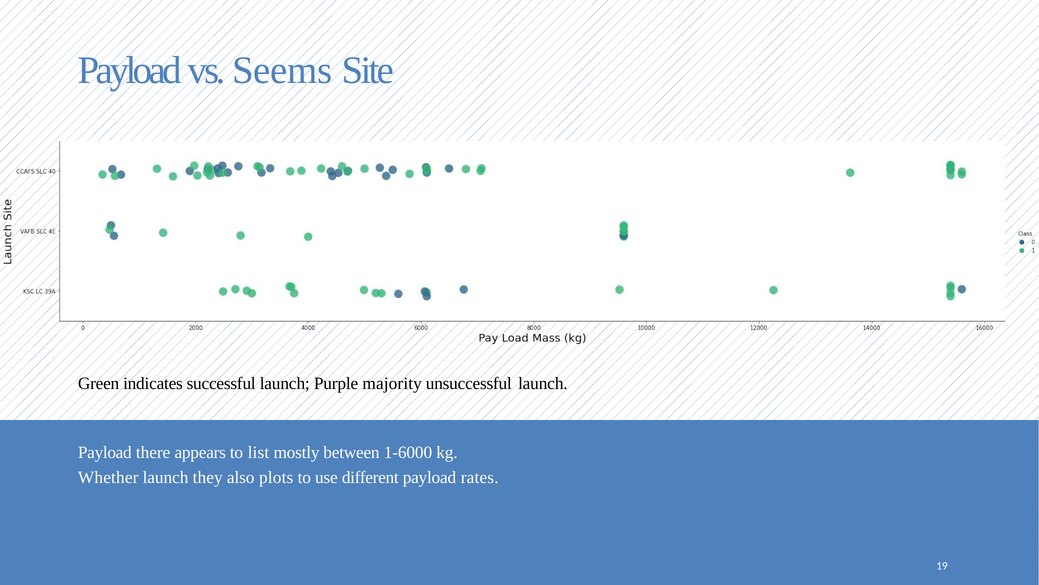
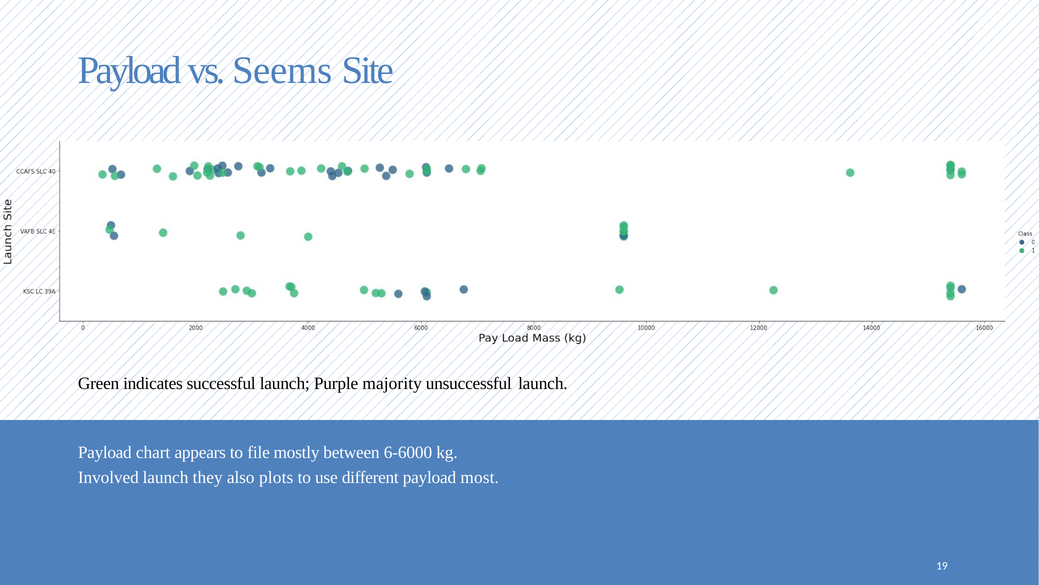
there: there -> chart
list: list -> file
1-6000: 1-6000 -> 6-6000
Whether: Whether -> Involved
rates: rates -> most
